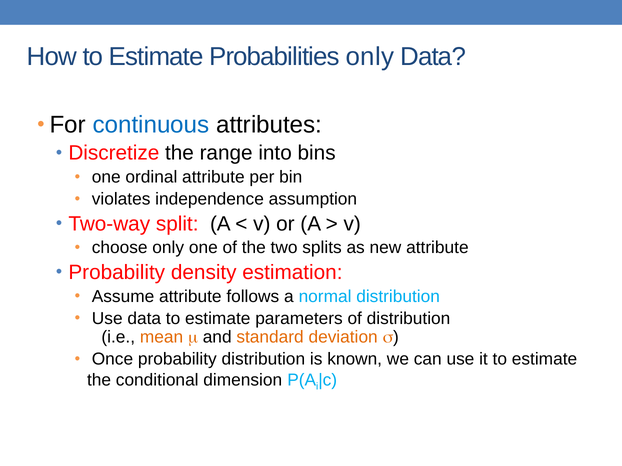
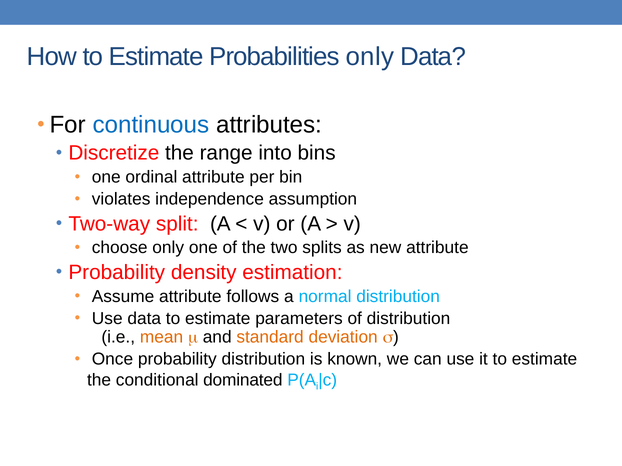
dimension: dimension -> dominated
